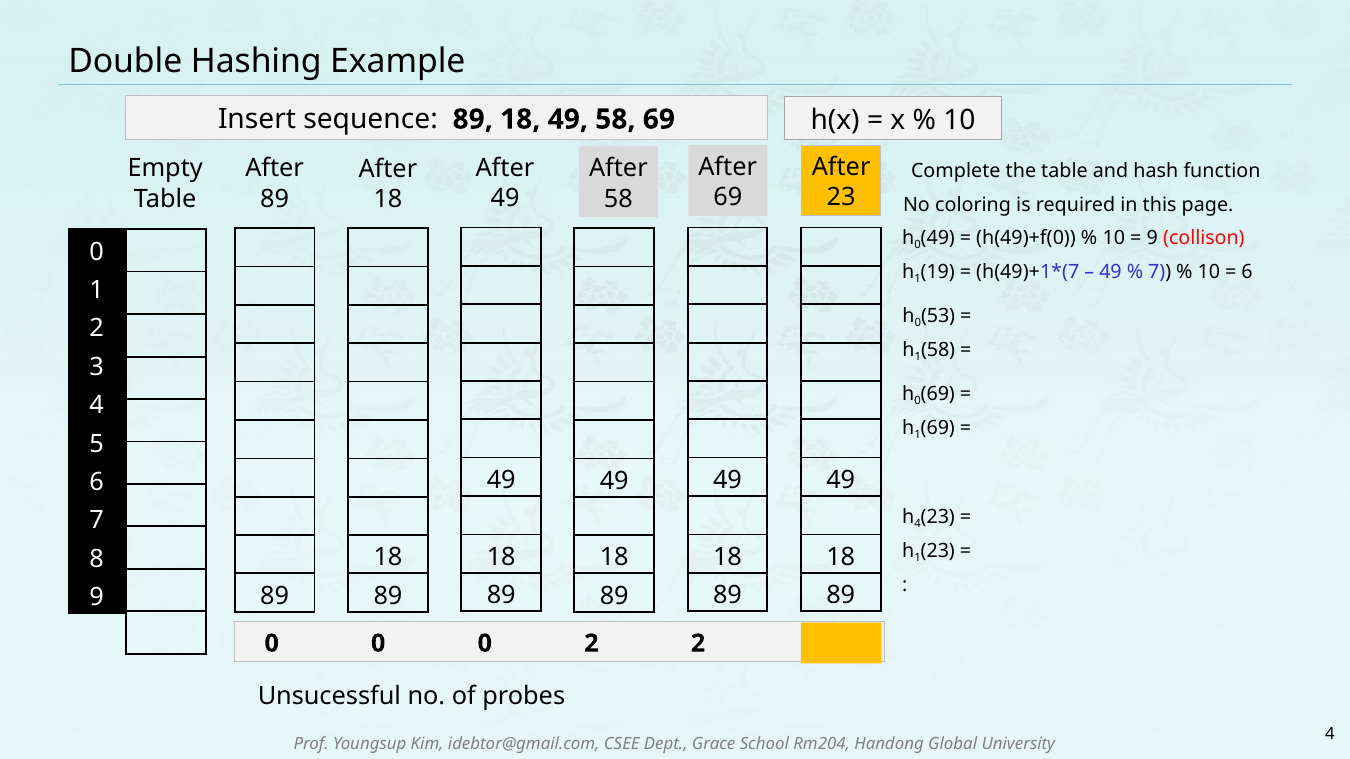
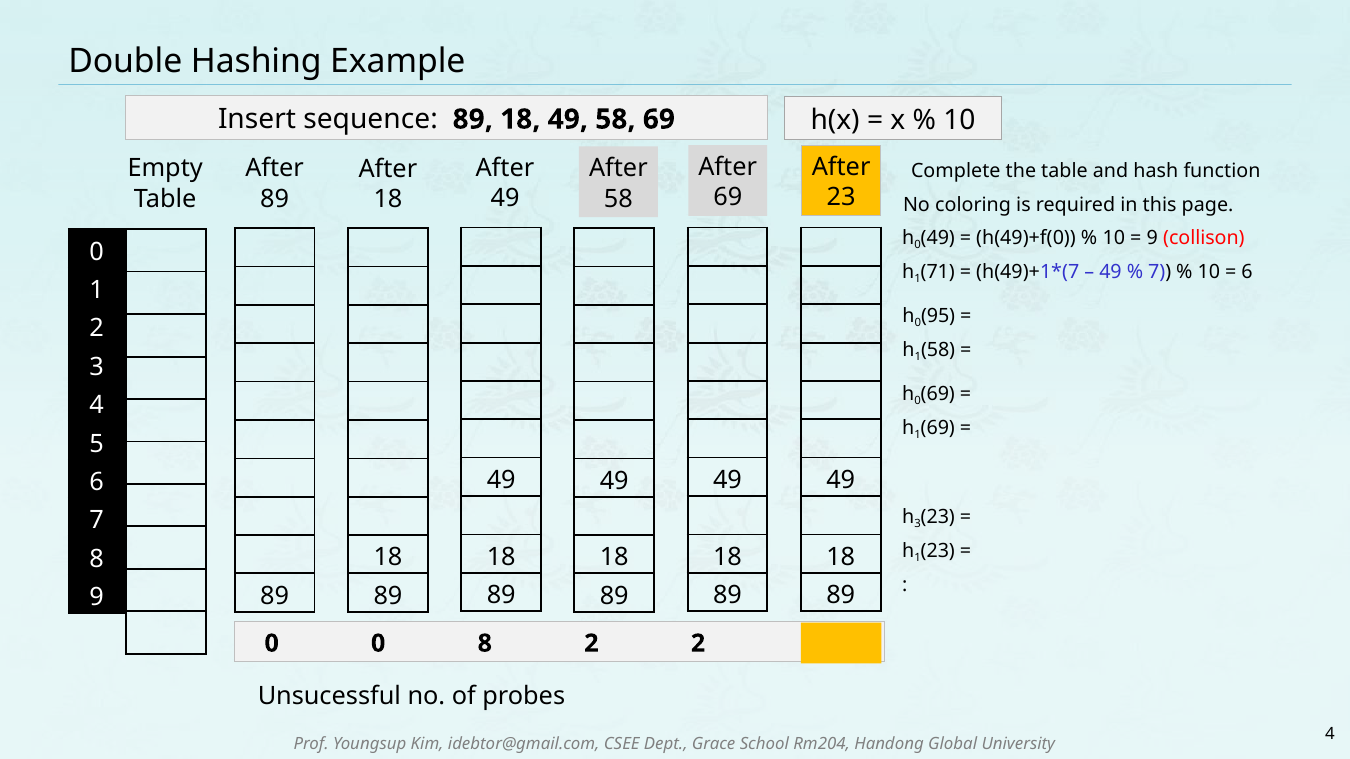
19: 19 -> 71
53: 53 -> 95
4 at (918, 524): 4 -> 3
0 0 0: 0 -> 8
